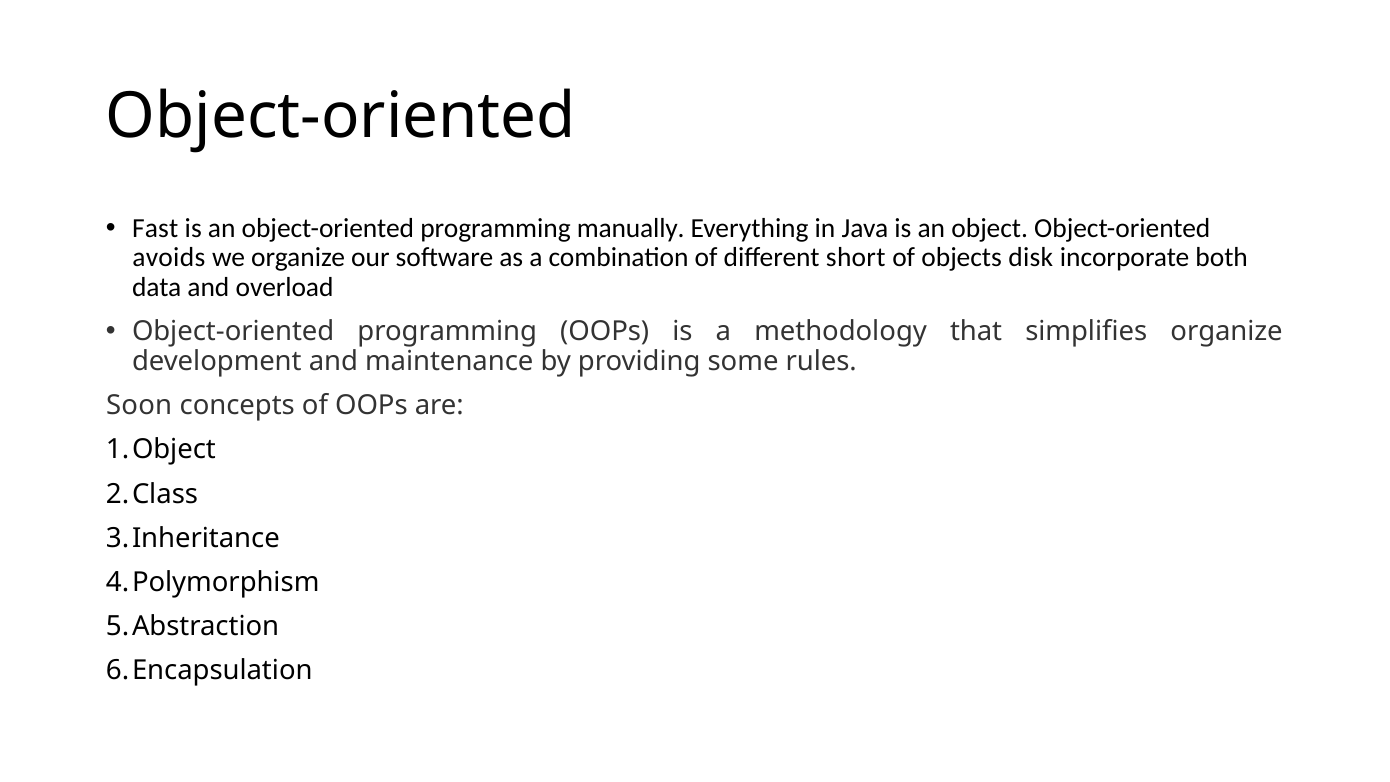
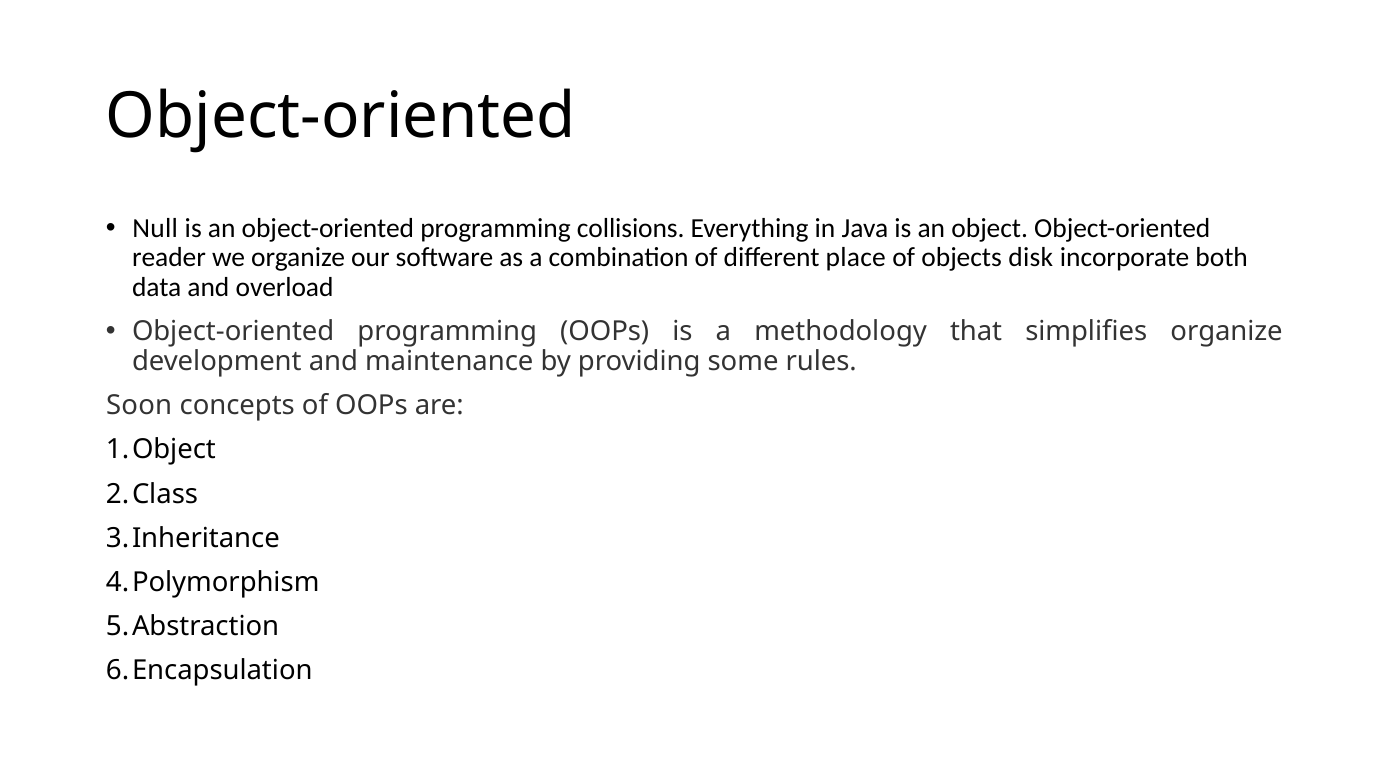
Fast: Fast -> Null
manually: manually -> collisions
avoids: avoids -> reader
short: short -> place
